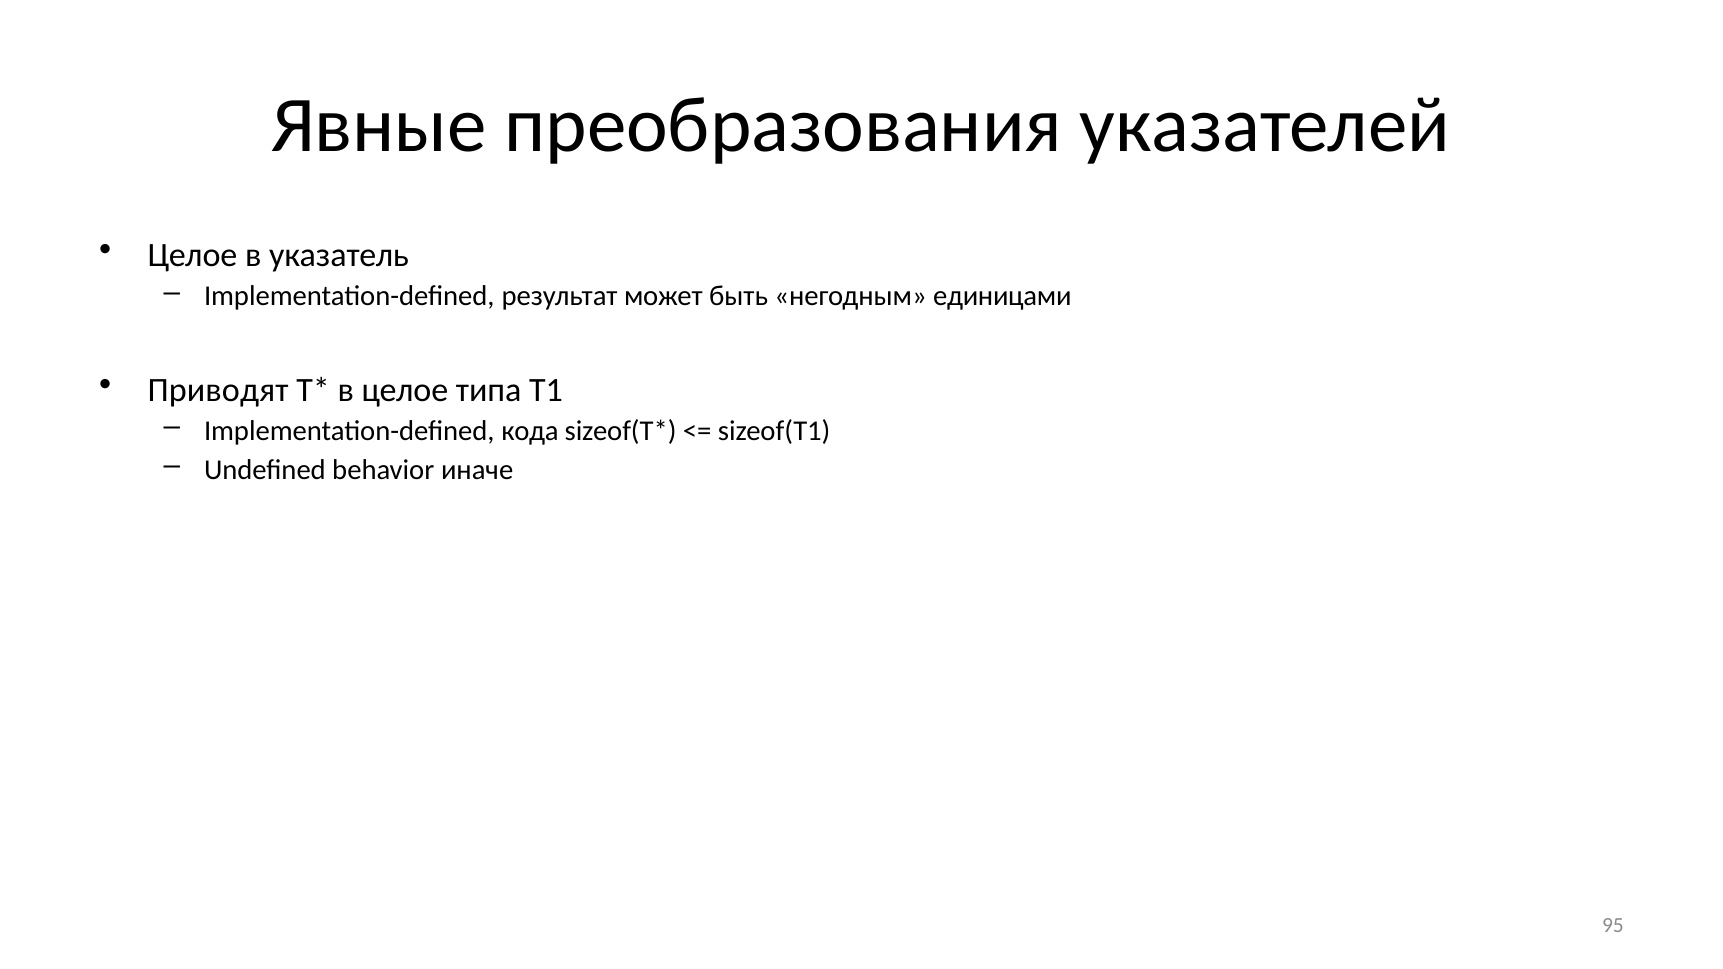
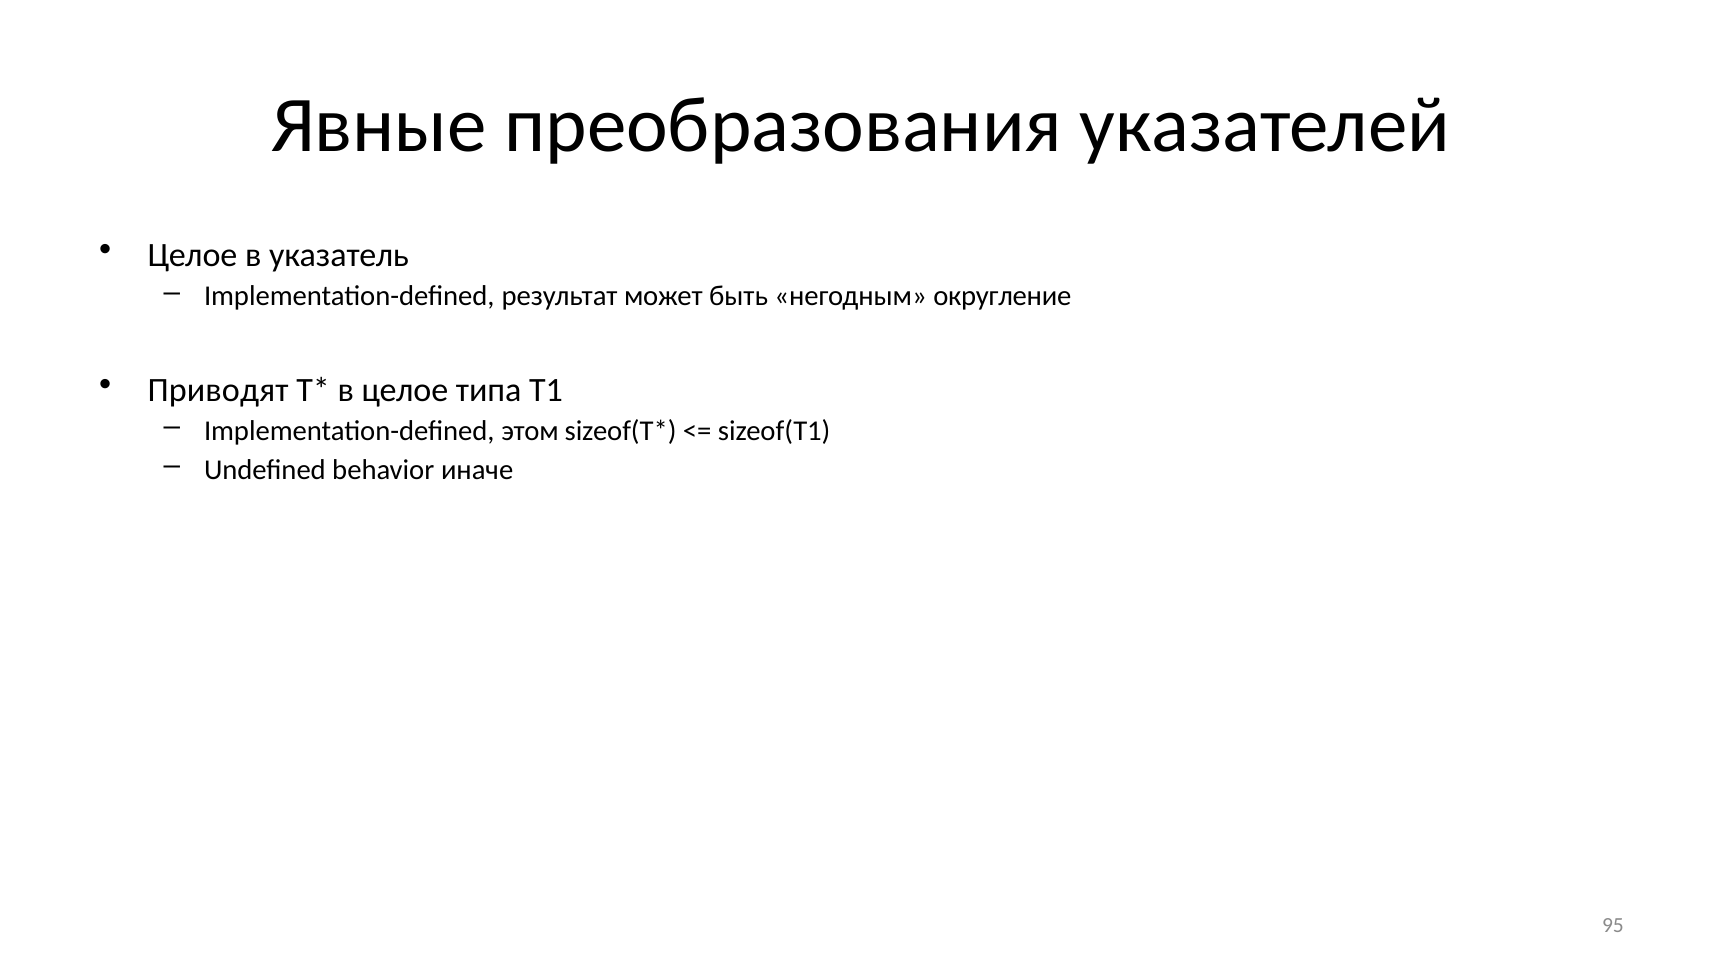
единицами: единицами -> округление
кода: кода -> этом
